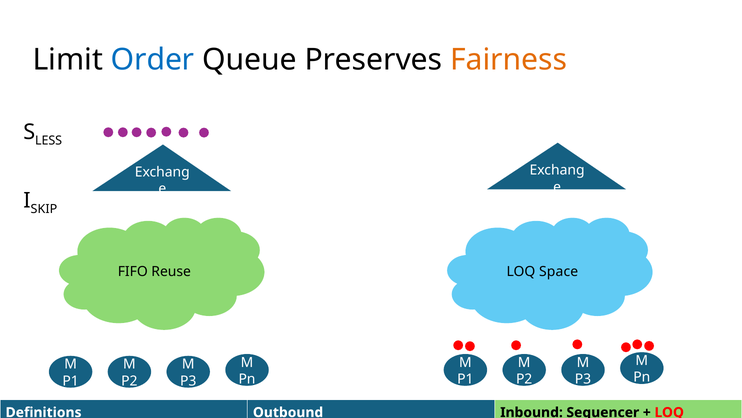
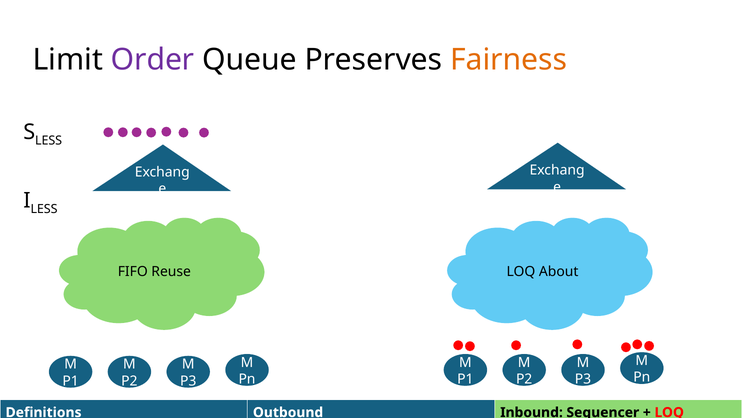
Order colour: blue -> purple
SKIP at (44, 209): SKIP -> LESS
Space: Space -> About
